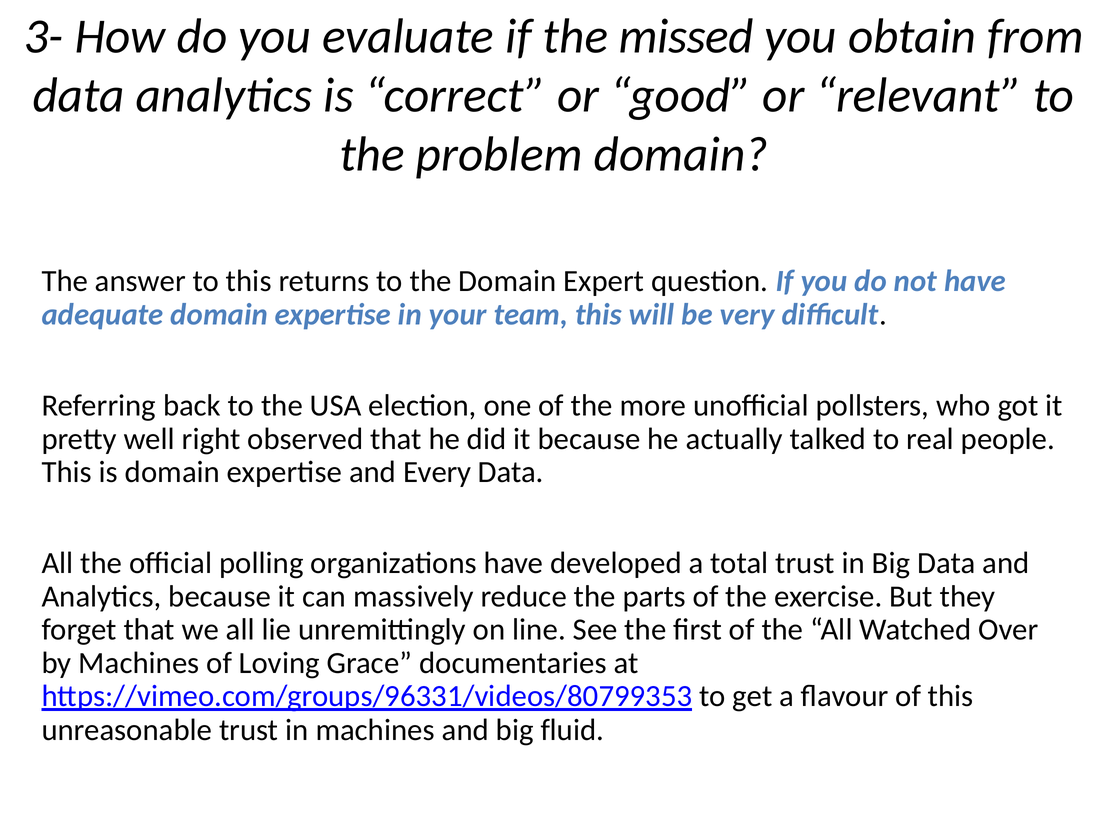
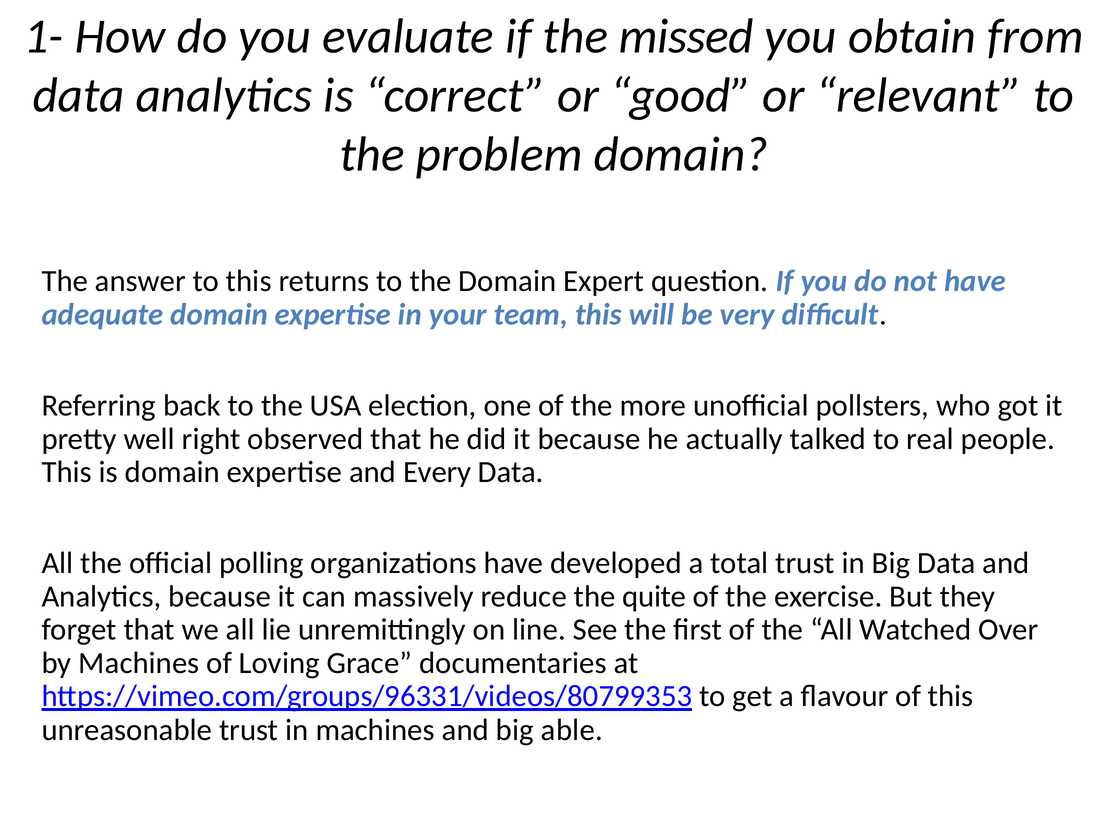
3-: 3- -> 1-
parts: parts -> quite
fluid: fluid -> able
